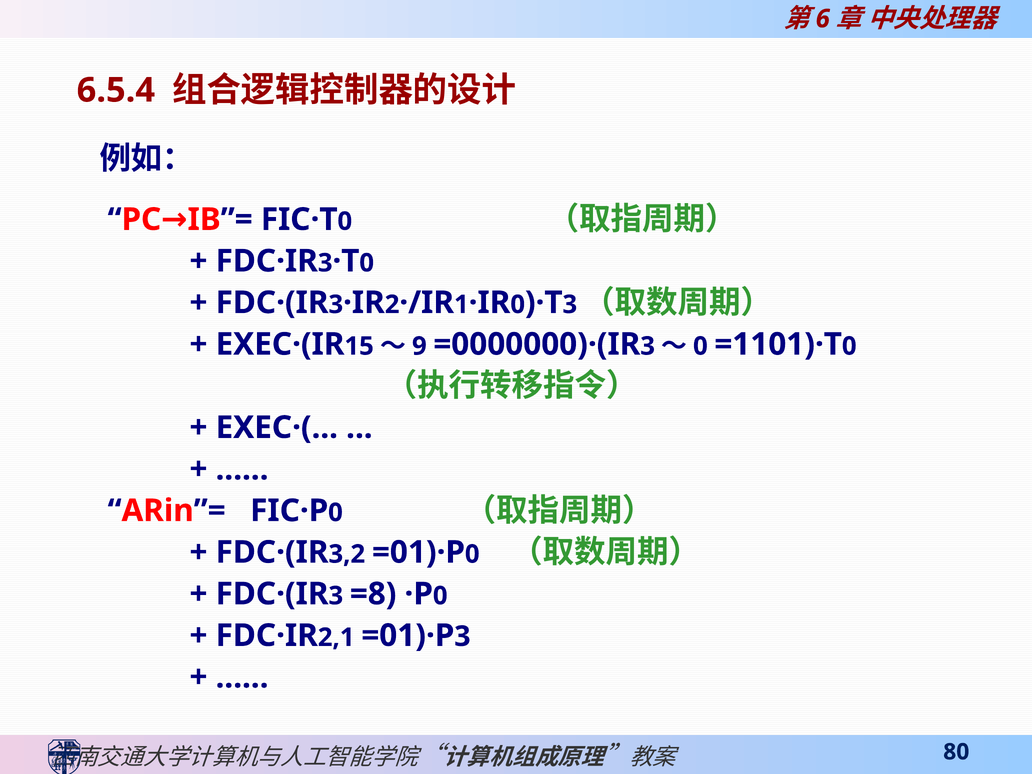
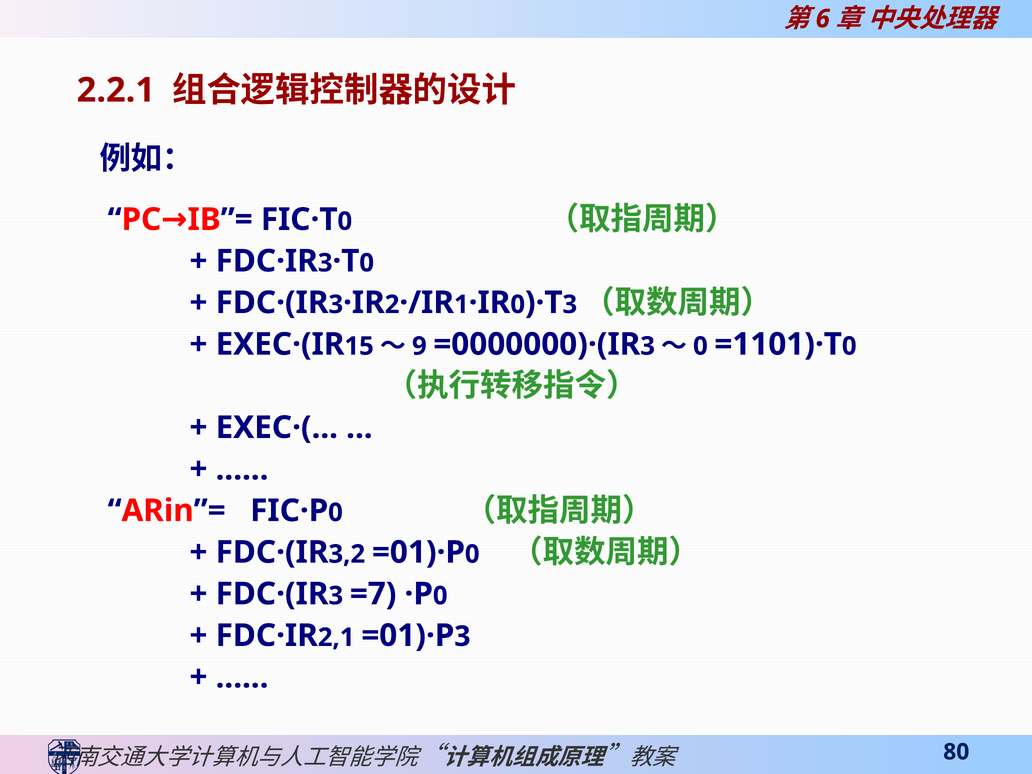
6.5.4: 6.5.4 -> 2.2.1
=8: =8 -> =7
